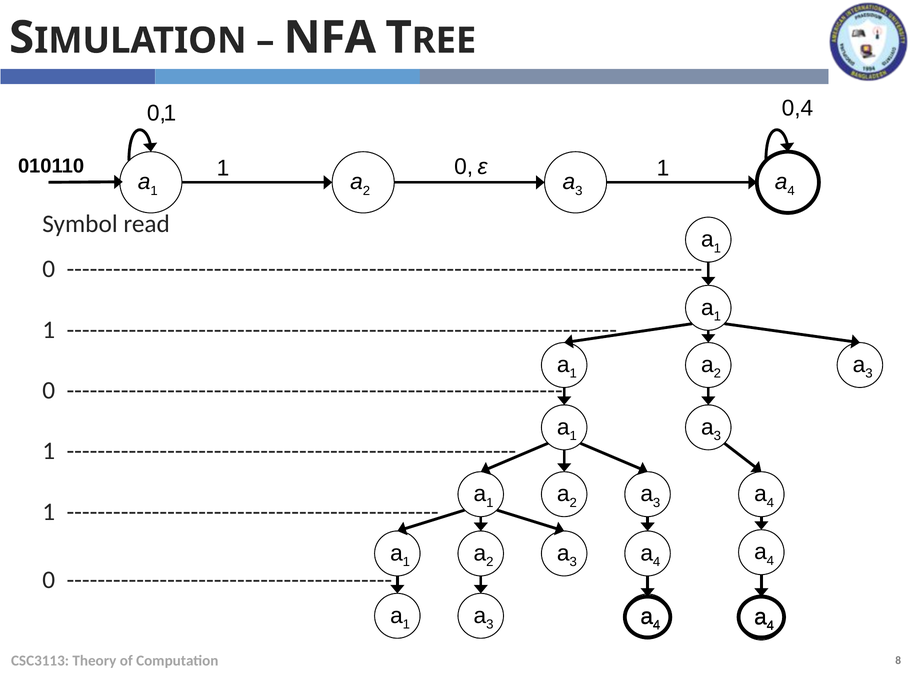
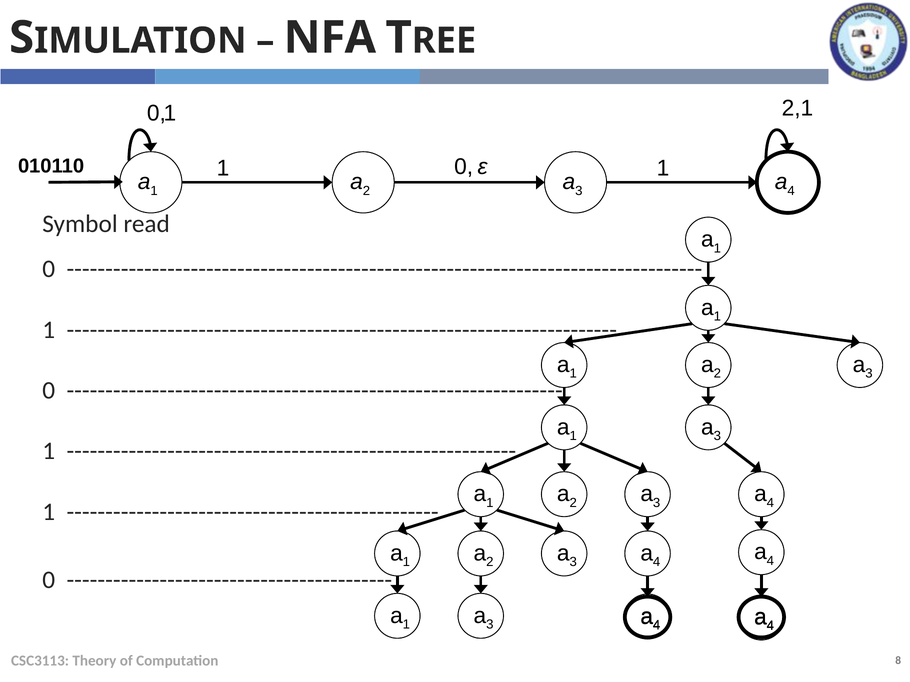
0,4: 0,4 -> 2,1
